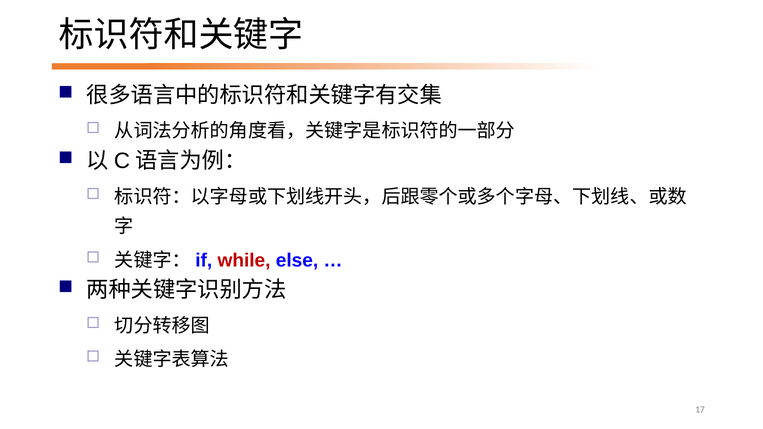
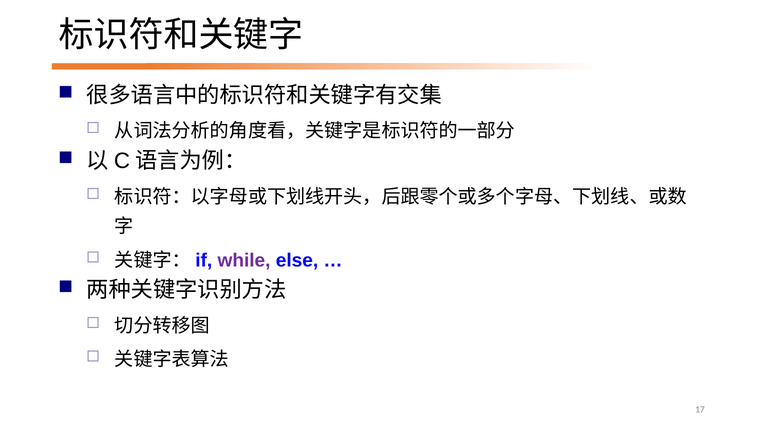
while colour: red -> purple
